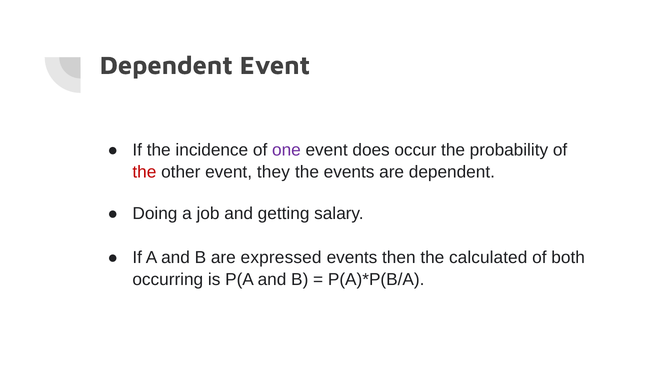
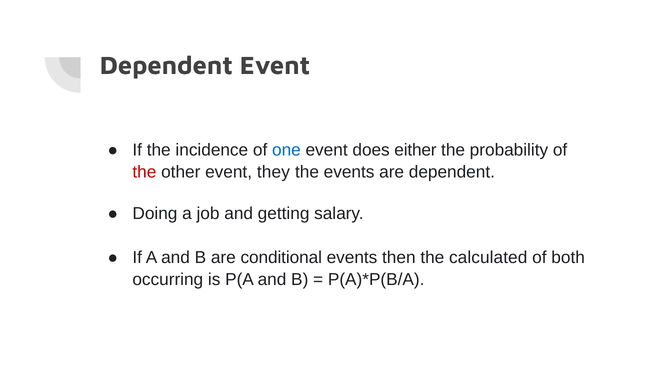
one colour: purple -> blue
occur: occur -> either
expressed: expressed -> conditional
